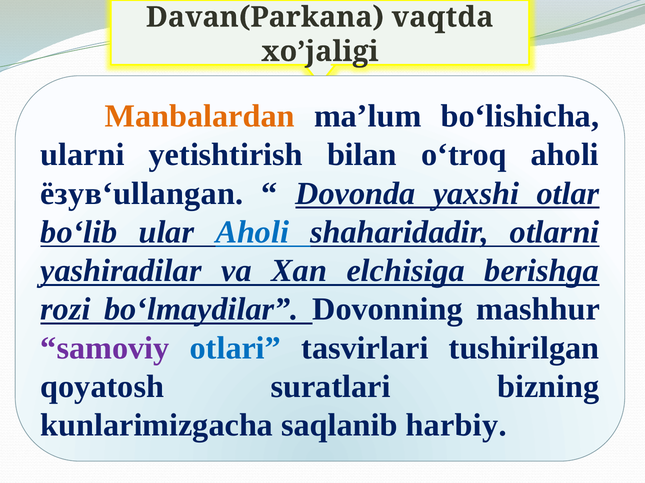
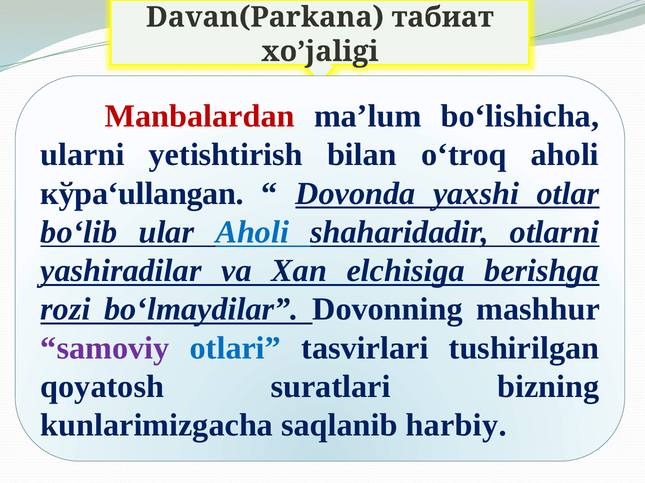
vaqtda: vaqtda -> табиат
Manbalardan colour: orange -> red
ёзув‘ullangan: ёзув‘ullangan -> кўра‘ullangan
